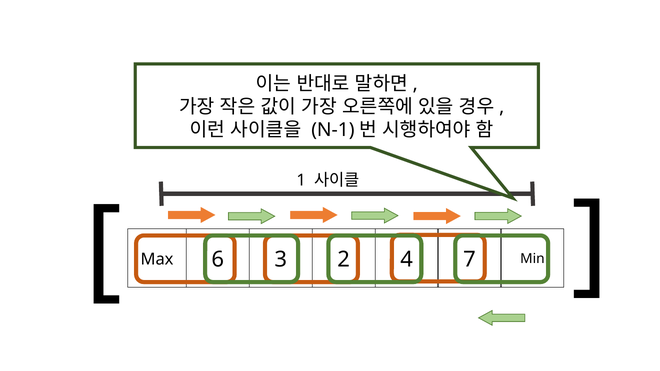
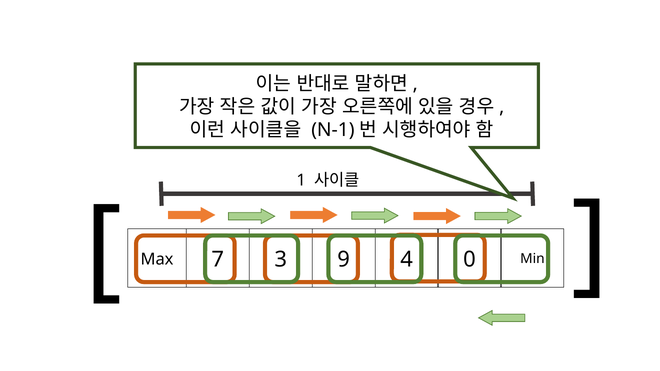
6: 6 -> 7
2: 2 -> 9
7: 7 -> 0
